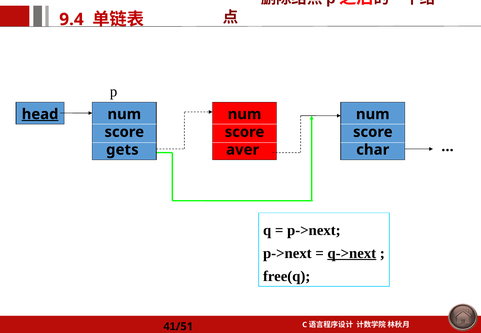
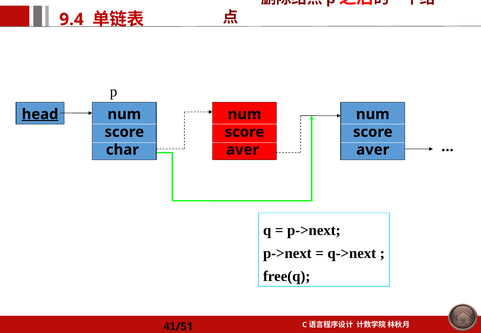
gets: gets -> char
char at (373, 150): char -> aver
q->next underline: present -> none
